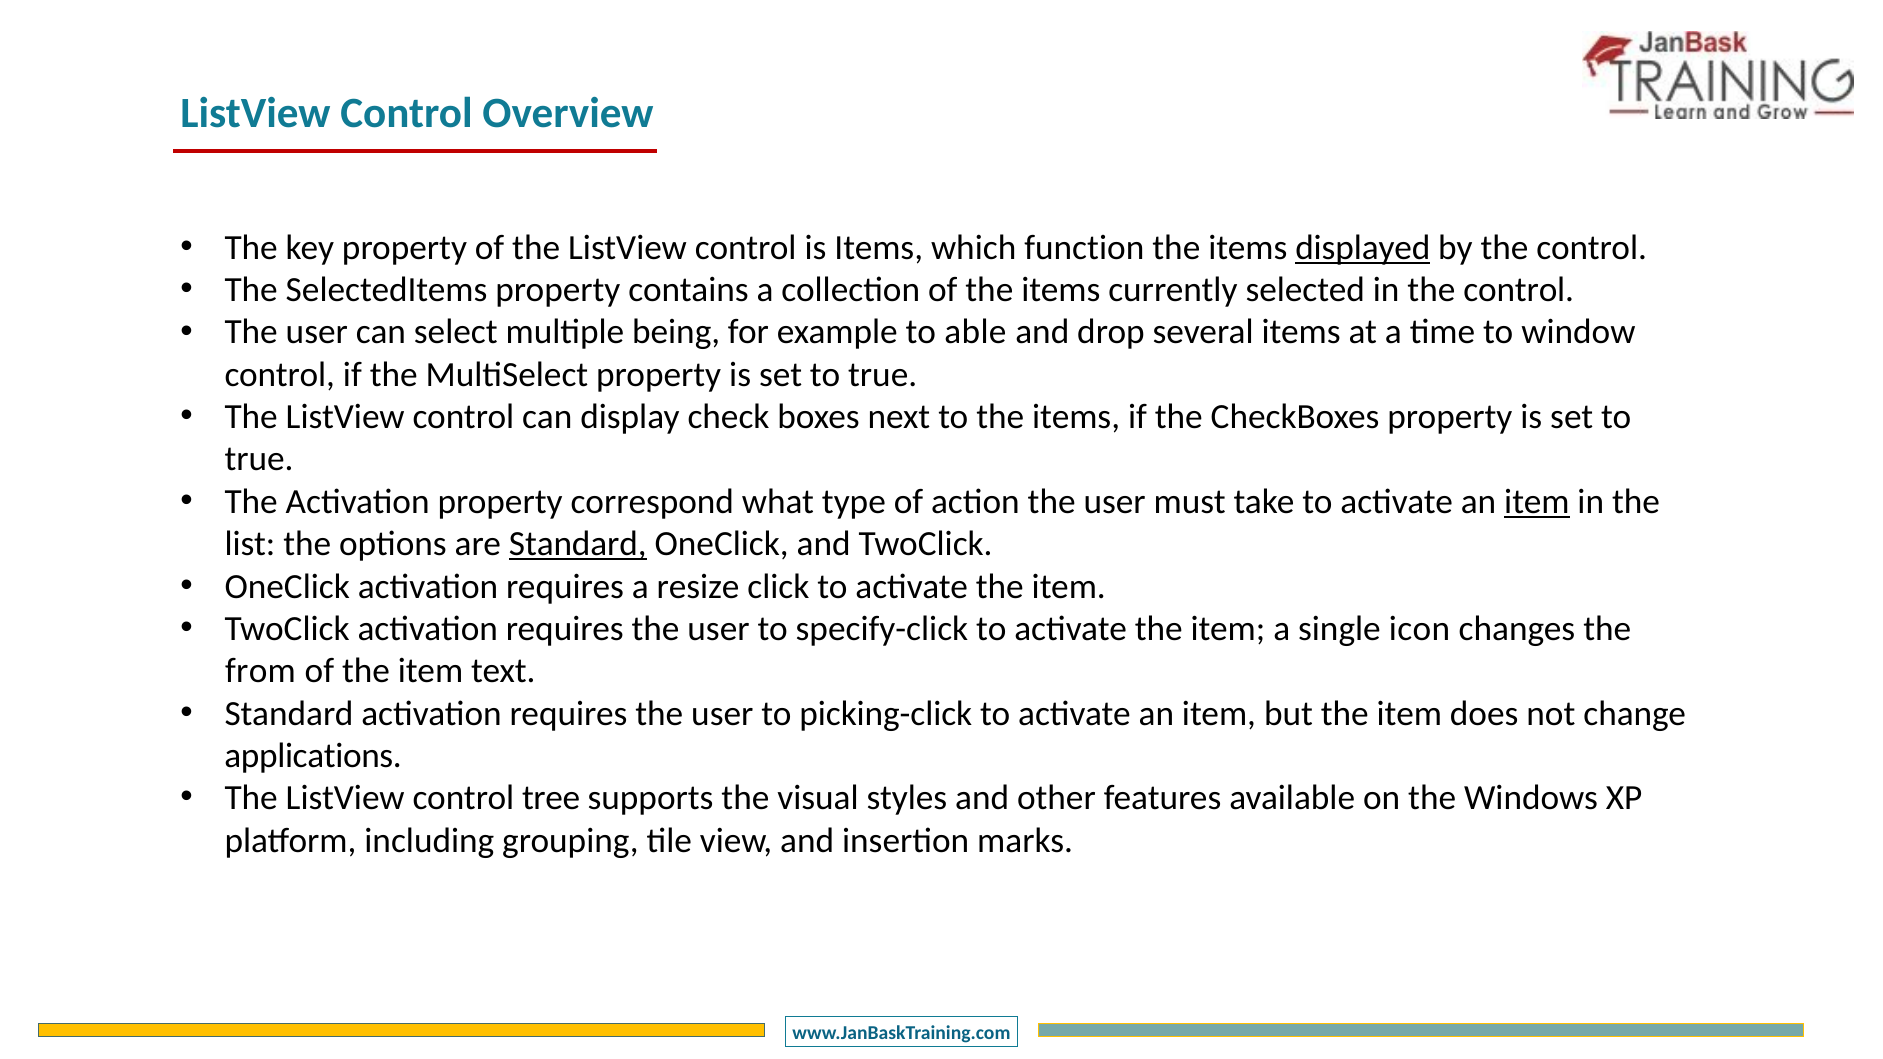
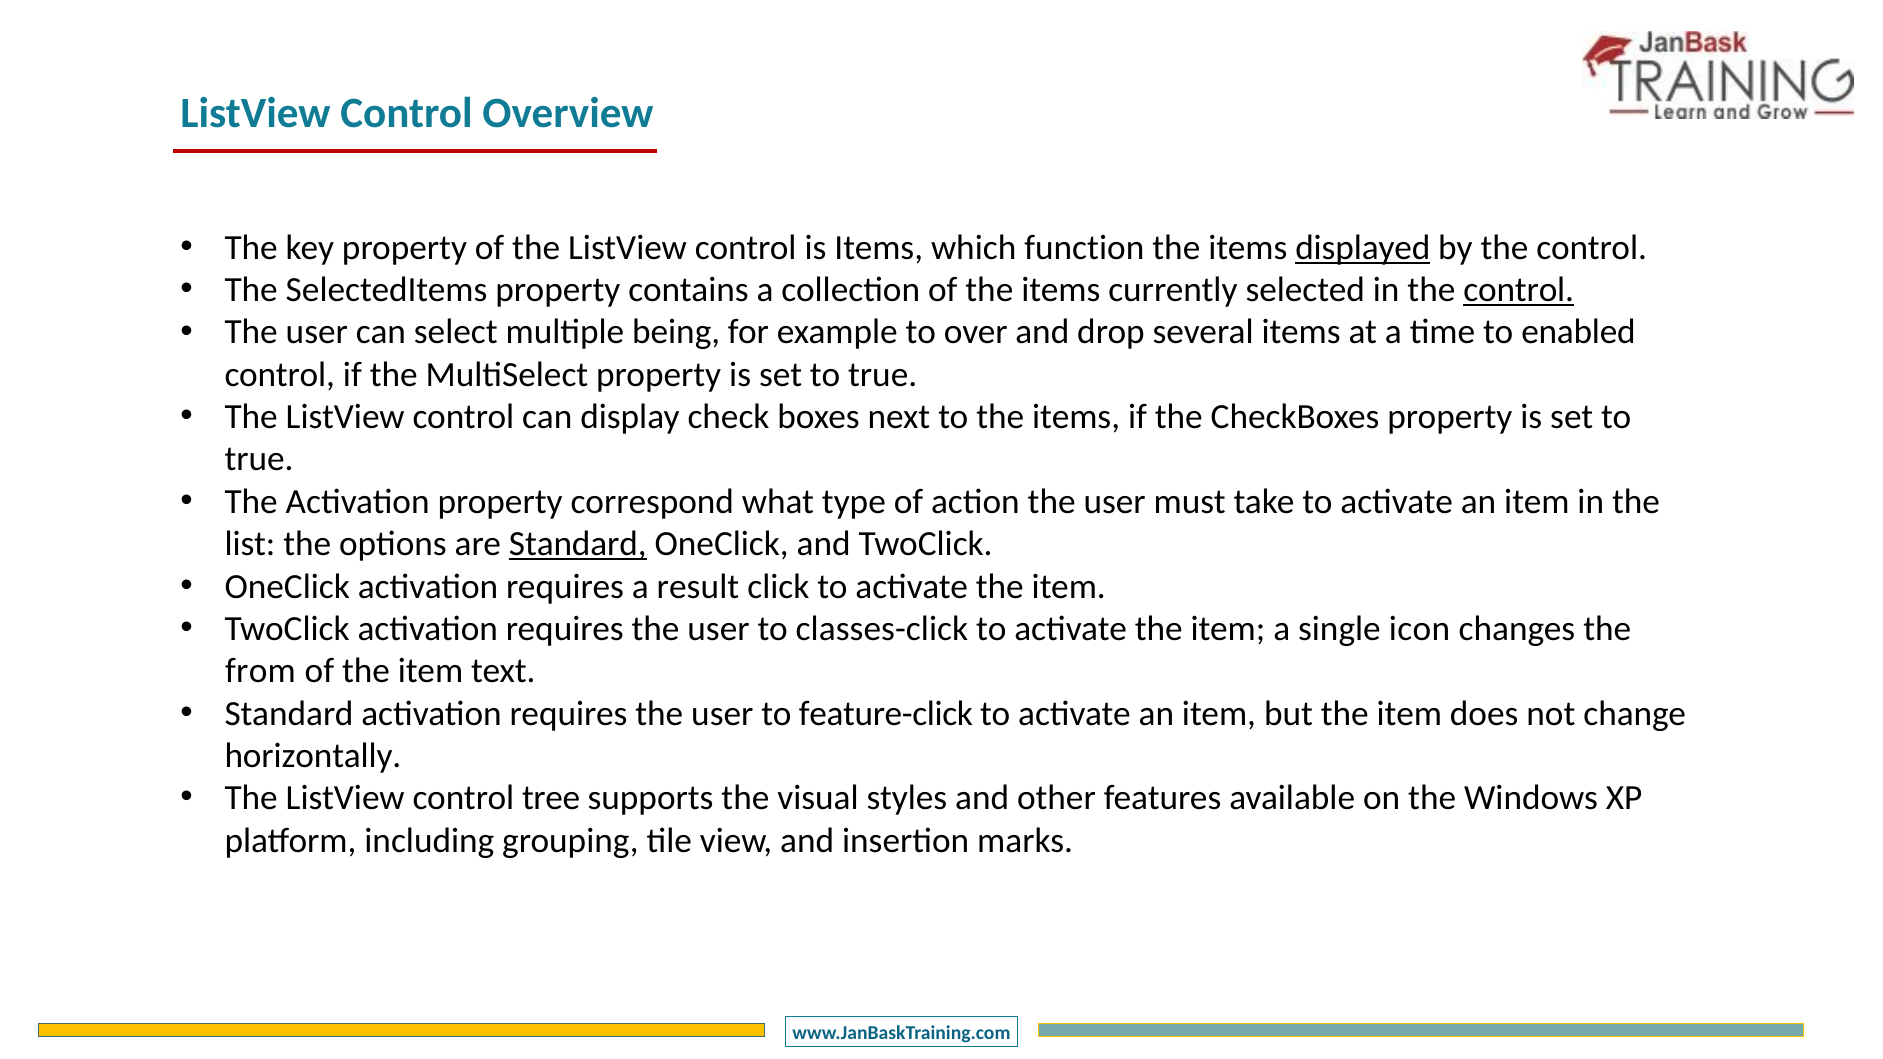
control at (1519, 290) underline: none -> present
able: able -> over
window: window -> enabled
item at (1537, 502) underline: present -> none
resize: resize -> result
specify-click: specify-click -> classes-click
picking-click: picking-click -> feature-click
applications: applications -> horizontally
